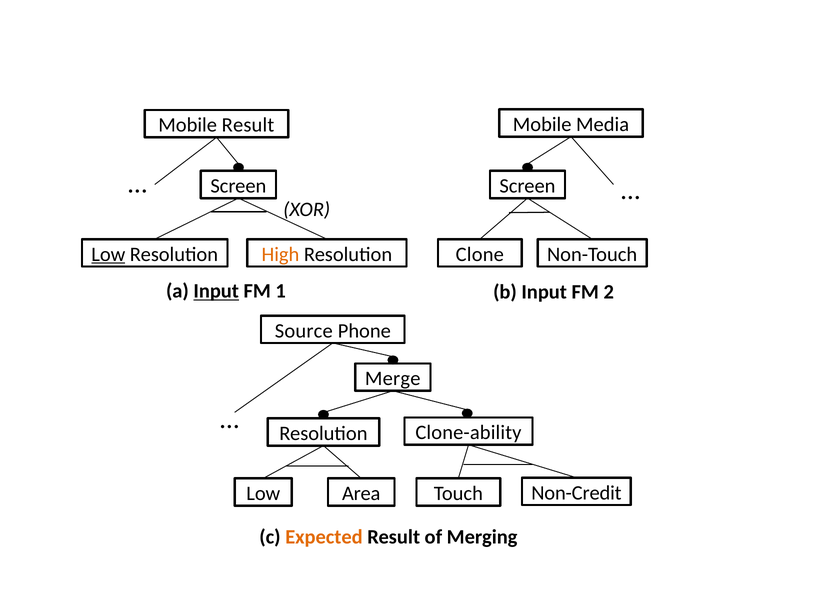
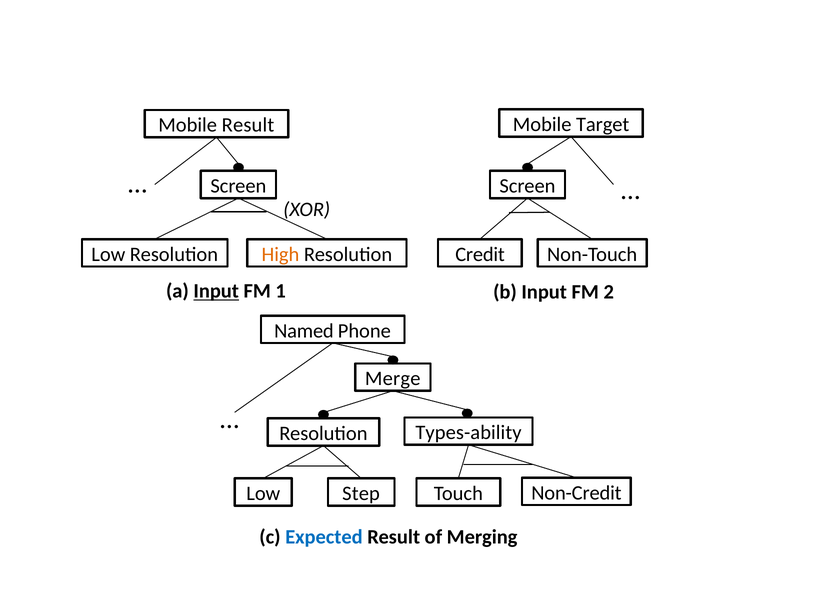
Media: Media -> Target
Low at (108, 254) underline: present -> none
Clone: Clone -> Credit
Source: Source -> Named
Clone-ability: Clone-ability -> Types-ability
Area: Area -> Step
Expected colour: orange -> blue
